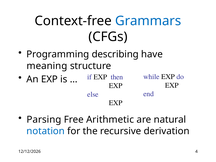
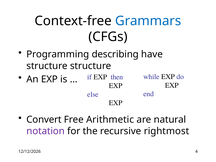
meaning at (47, 66): meaning -> structure
Parsing: Parsing -> Convert
notation colour: blue -> purple
derivation: derivation -> rightmost
